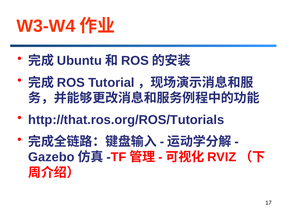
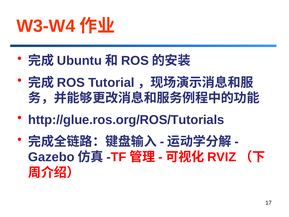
http://that.ros.org/ROS/Tutorials: http://that.ros.org/ROS/Tutorials -> http://glue.ros.org/ROS/Tutorials
